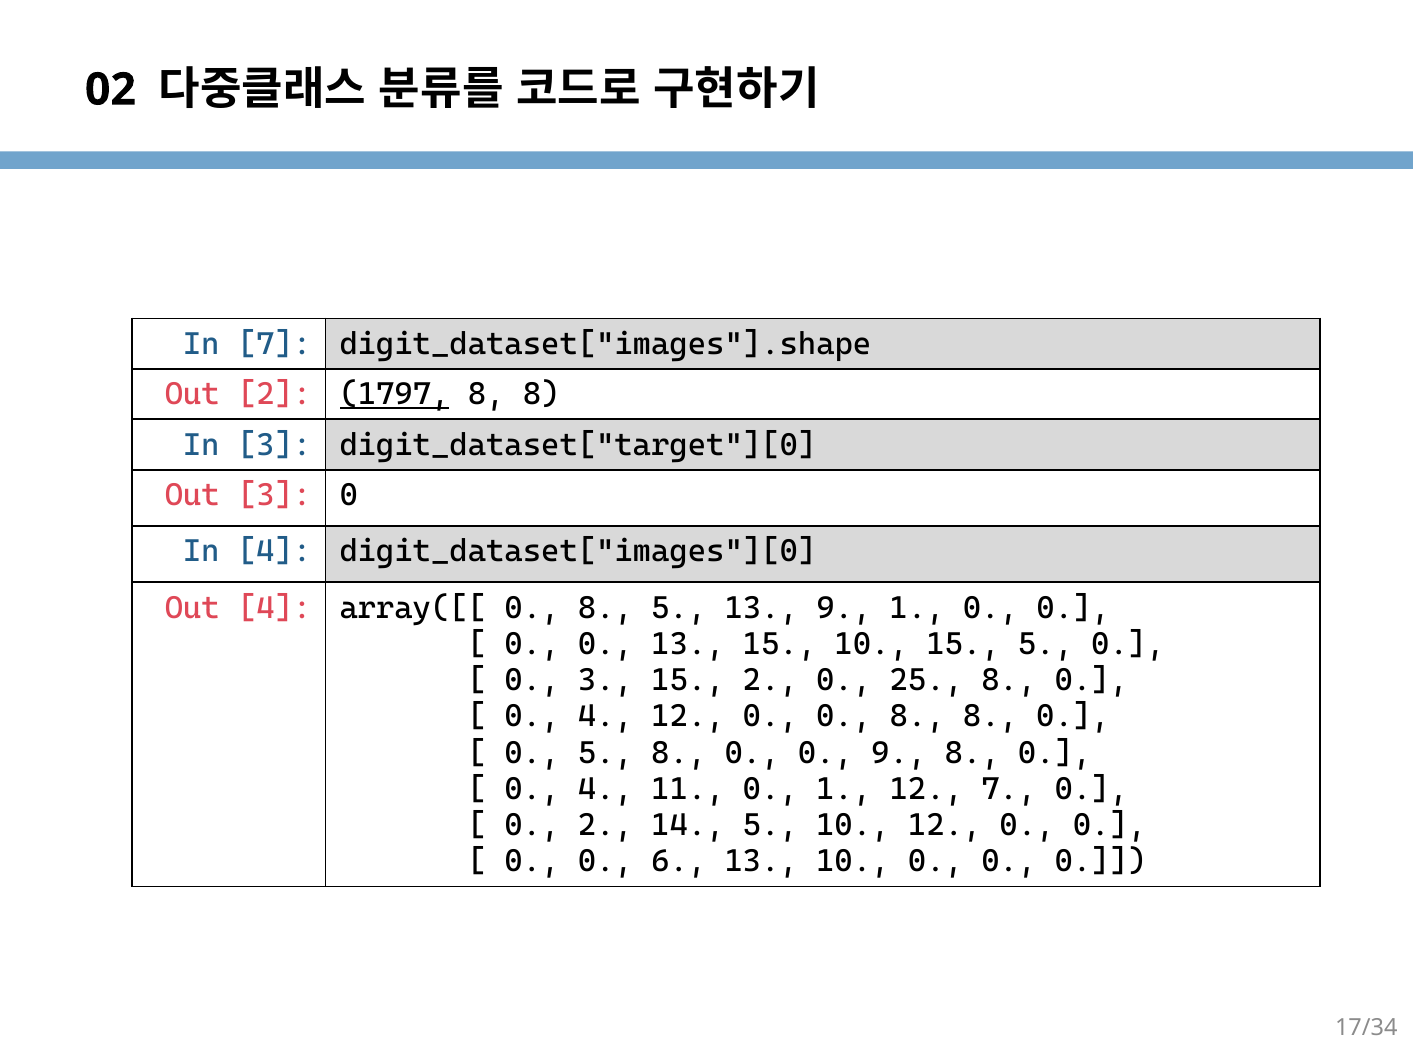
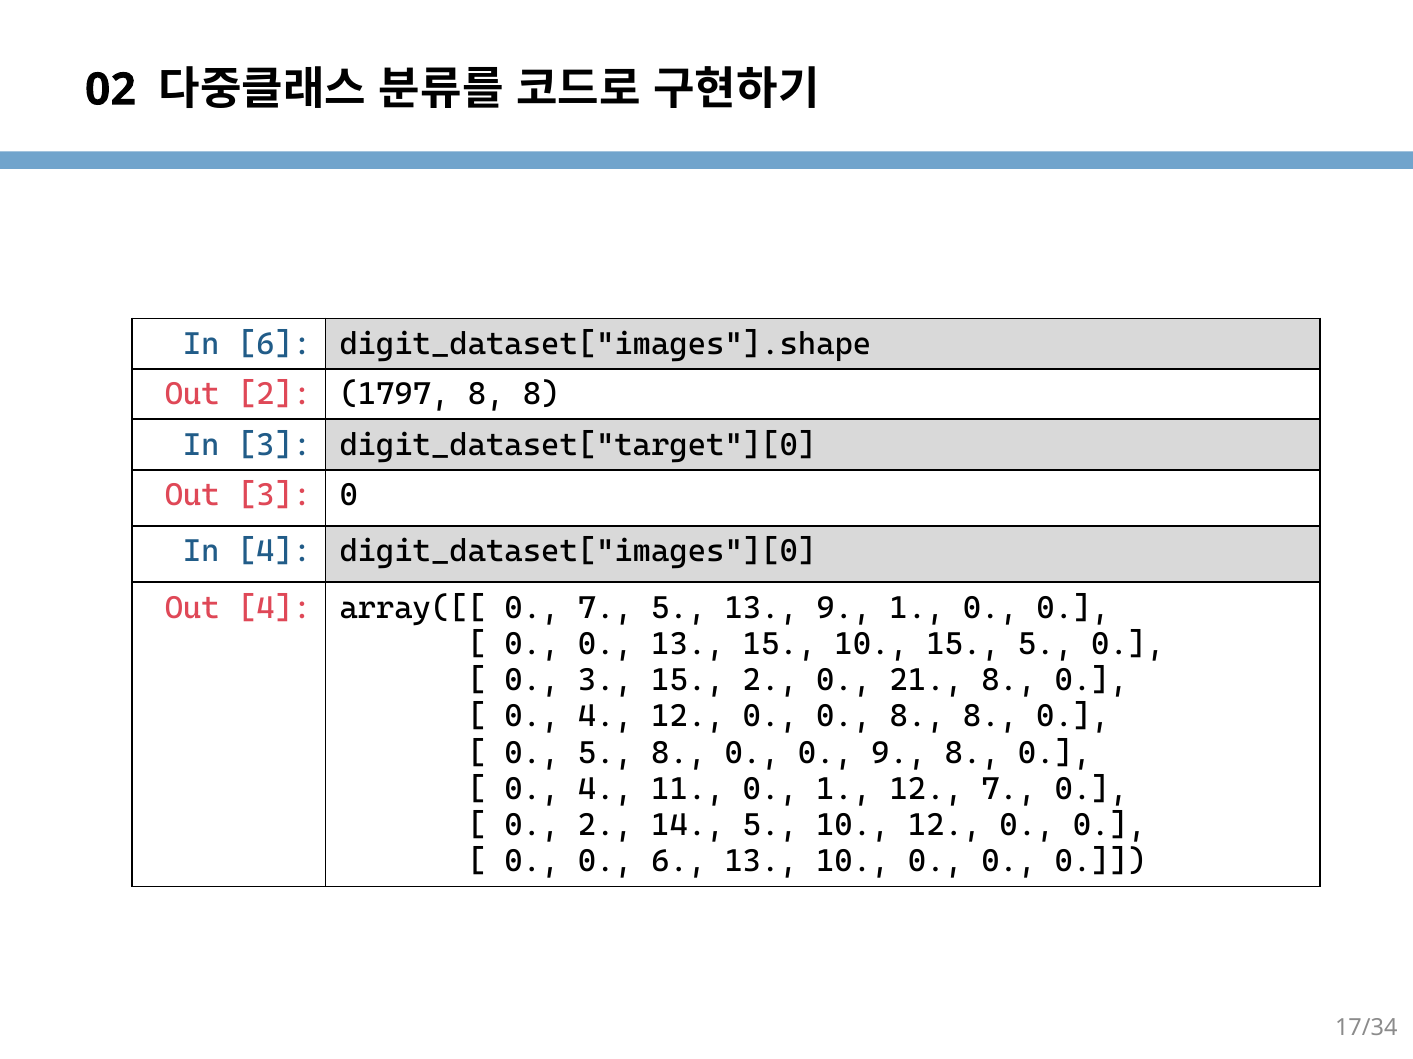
In 7: 7 -> 6
1797 underline: present -> none
array([[ 0 8: 8 -> 7
25: 25 -> 21
